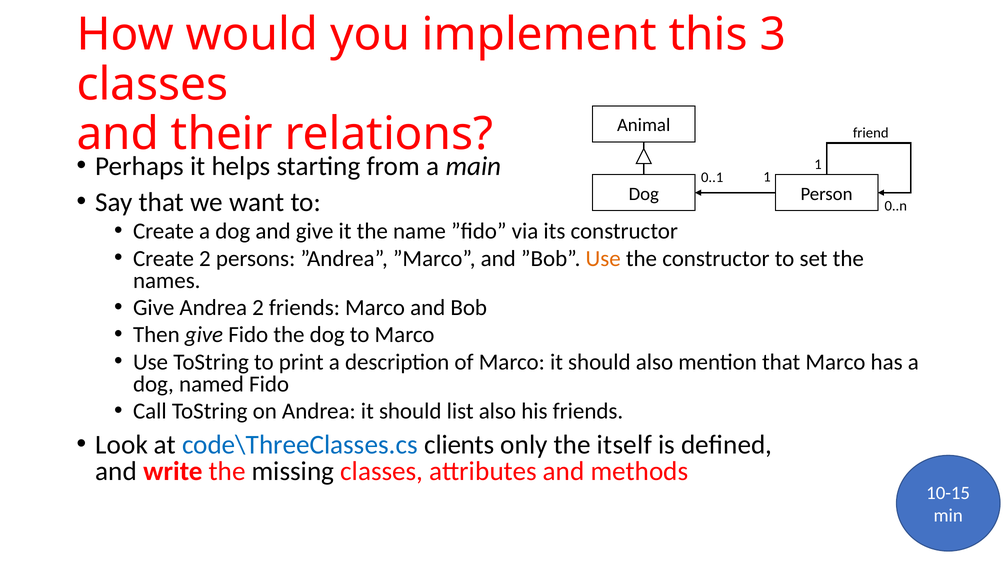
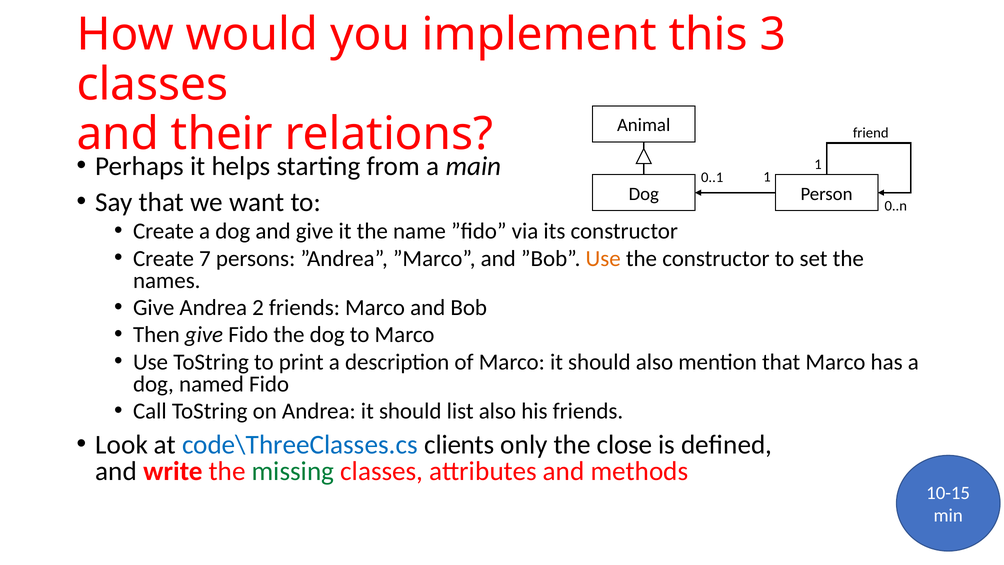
Create 2: 2 -> 7
itself: itself -> close
missing colour: black -> green
